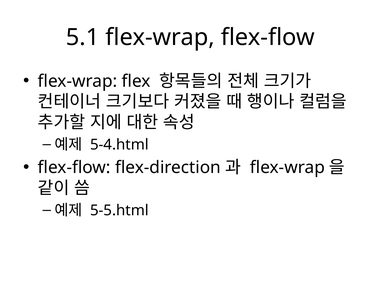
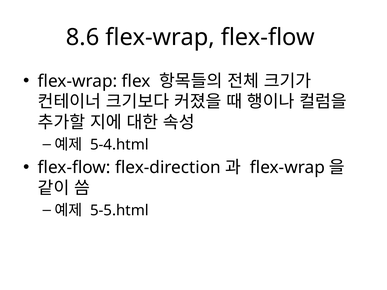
5.1: 5.1 -> 8.6
